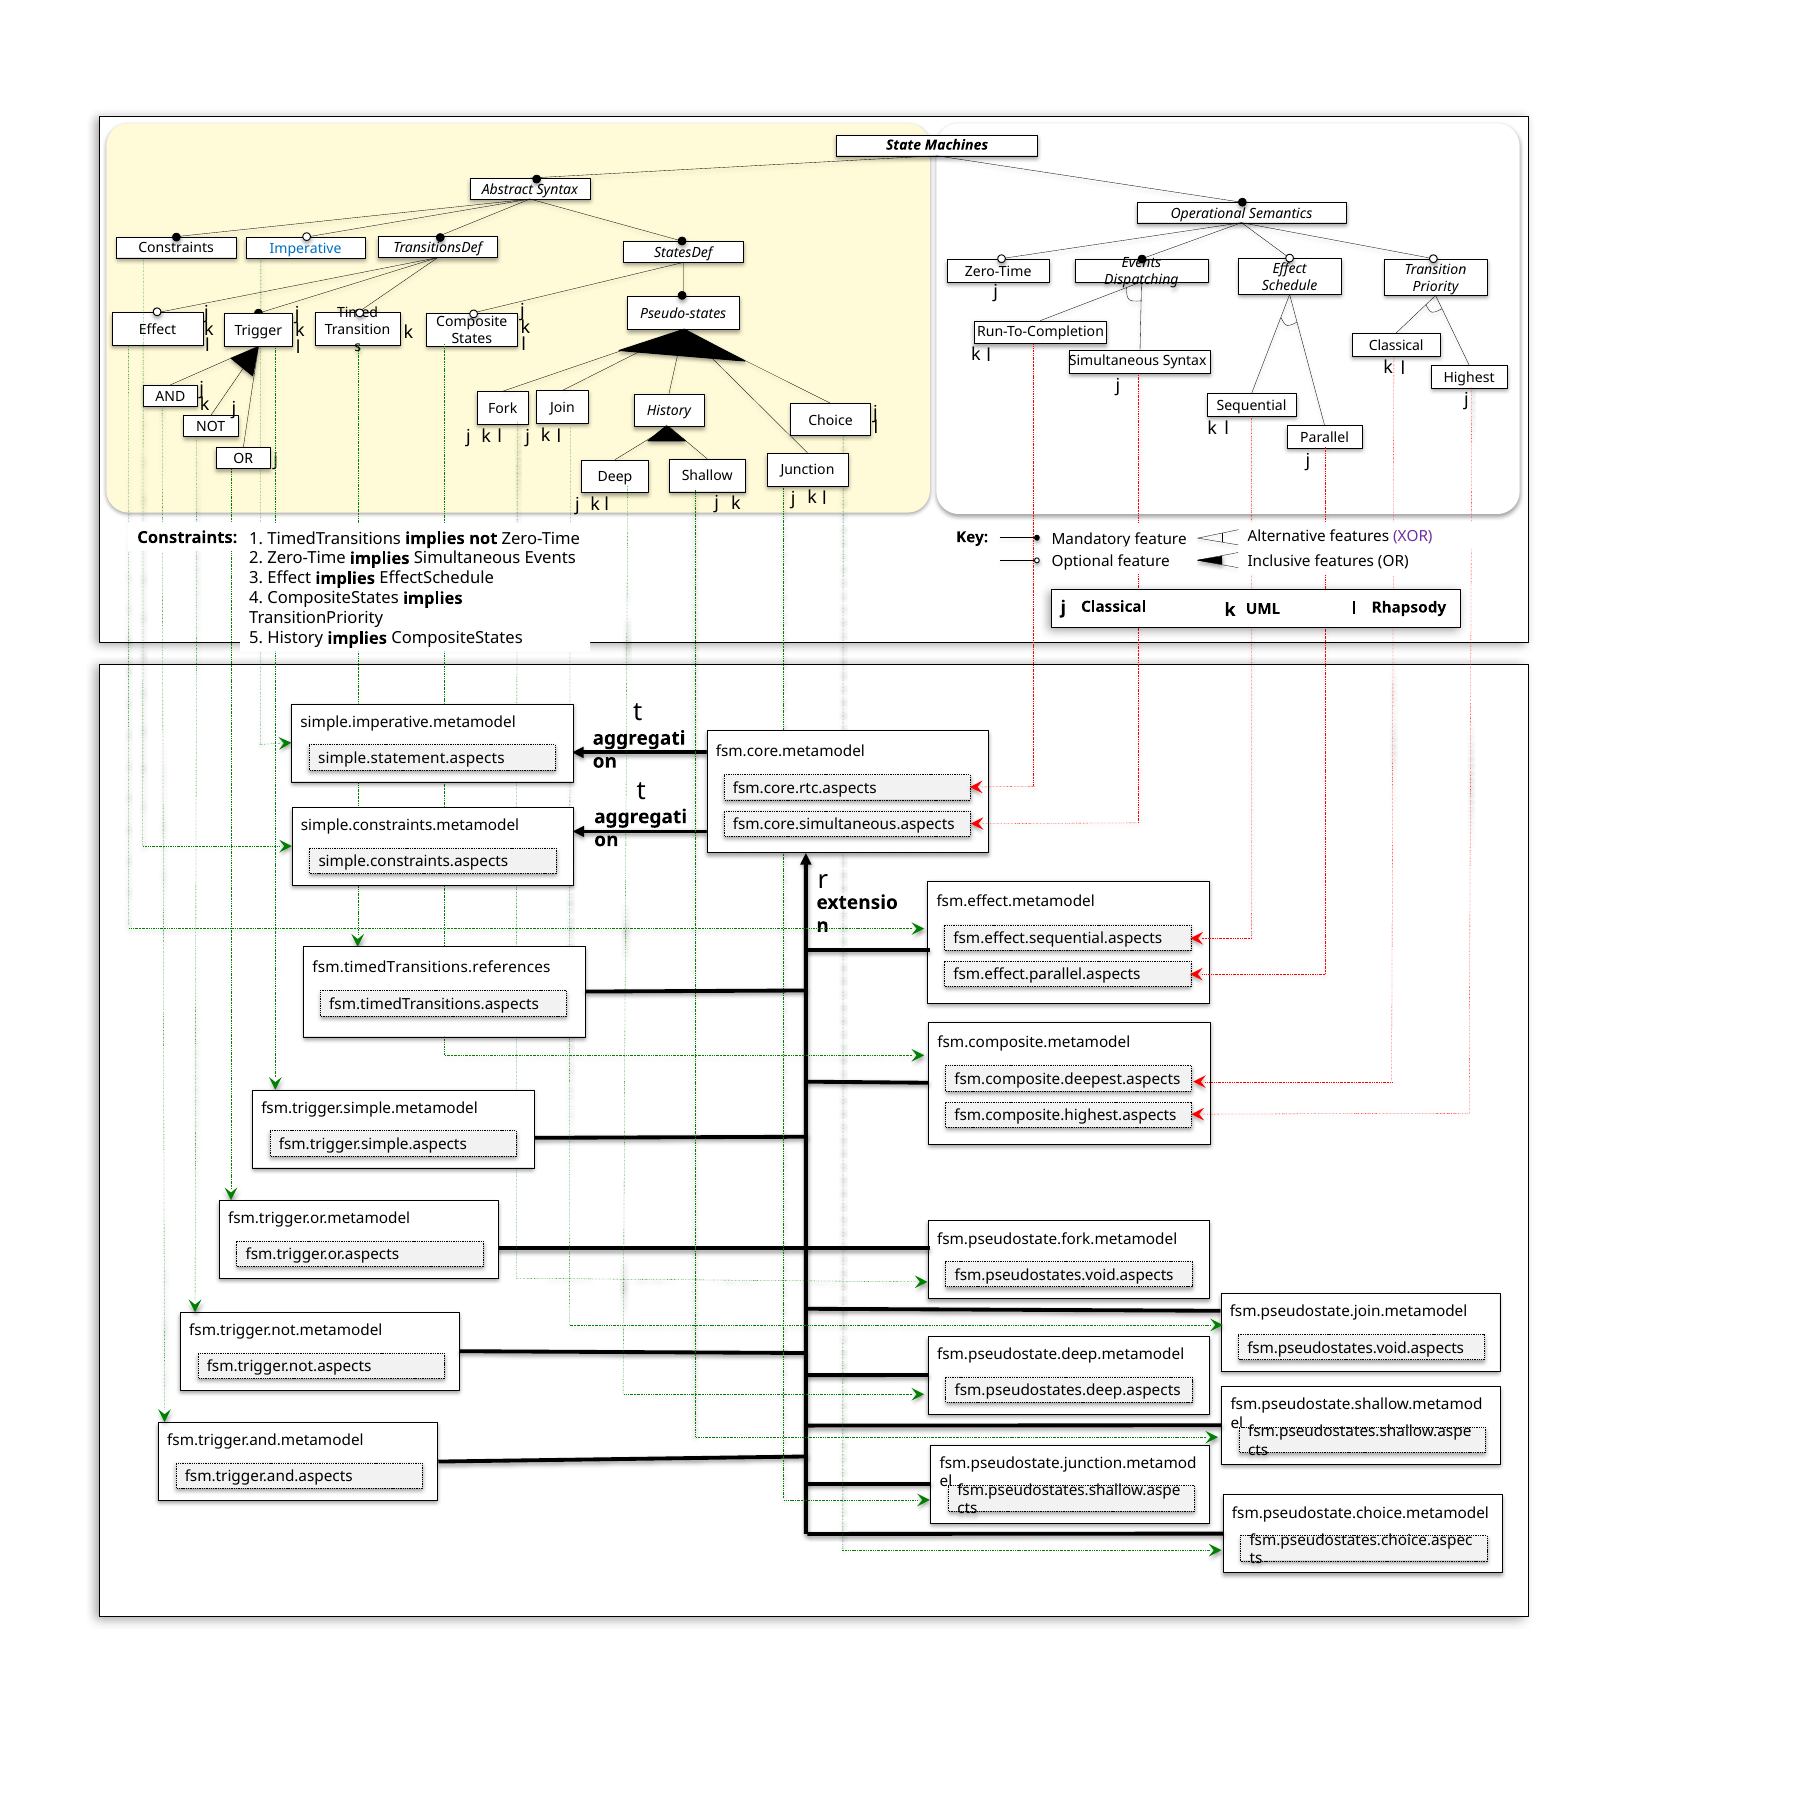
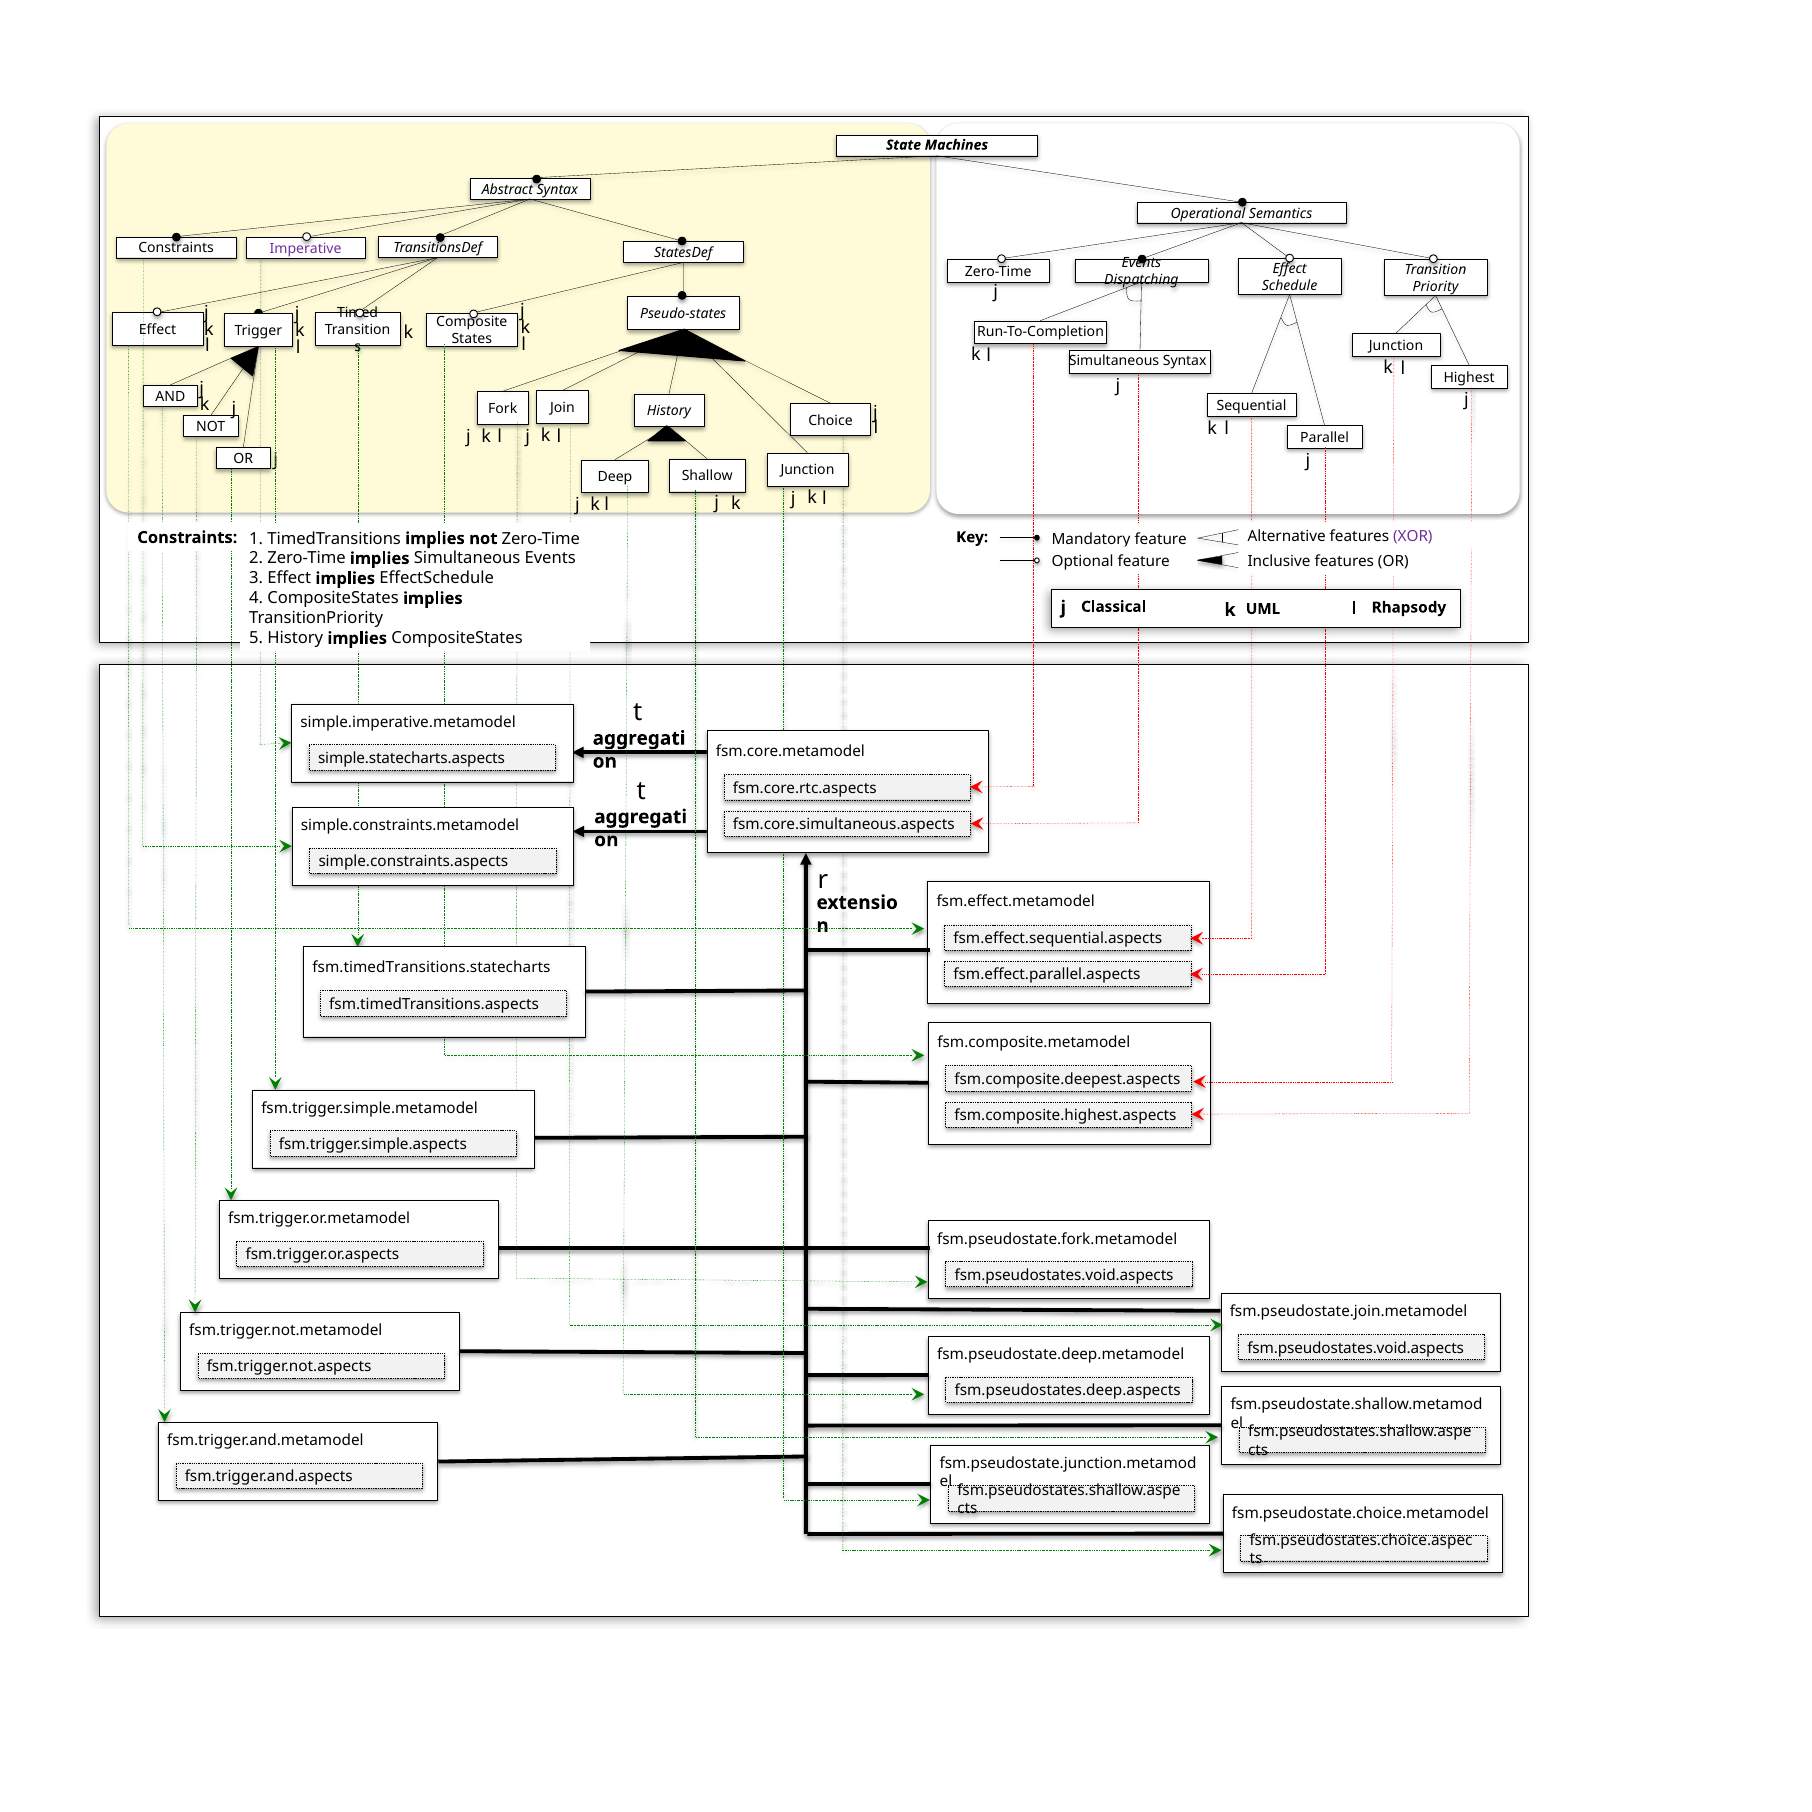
Imperative colour: blue -> purple
Classical at (1396, 345): Classical -> Junction
simple.statement.aspects: simple.statement.aspects -> simple.statecharts.aspects
fsm.timedTransitions.references: fsm.timedTransitions.references -> fsm.timedTransitions.statecharts
